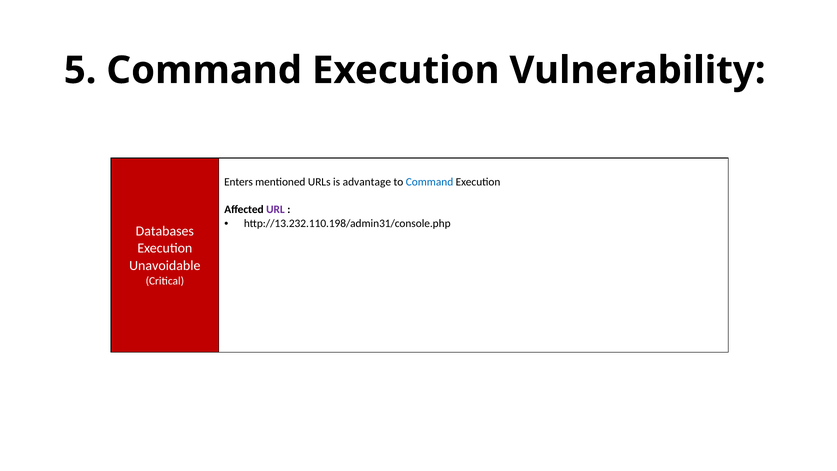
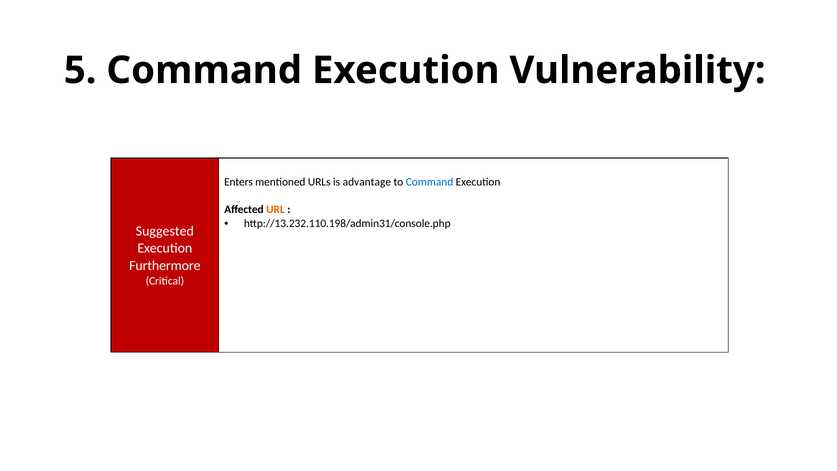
URL colour: purple -> orange
Databases: Databases -> Suggested
Unavoidable: Unavoidable -> Furthermore
